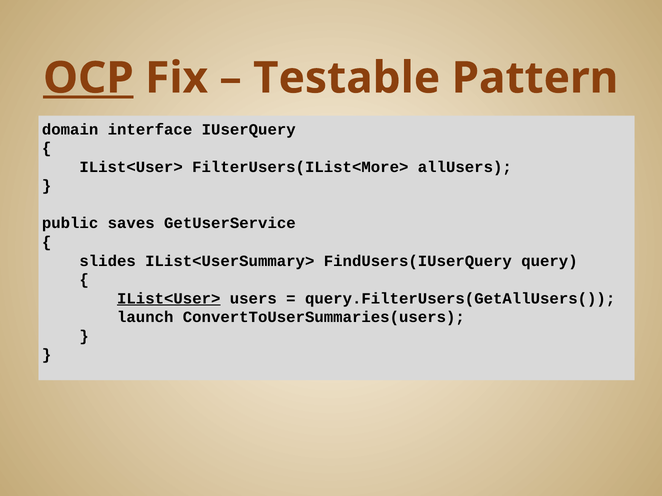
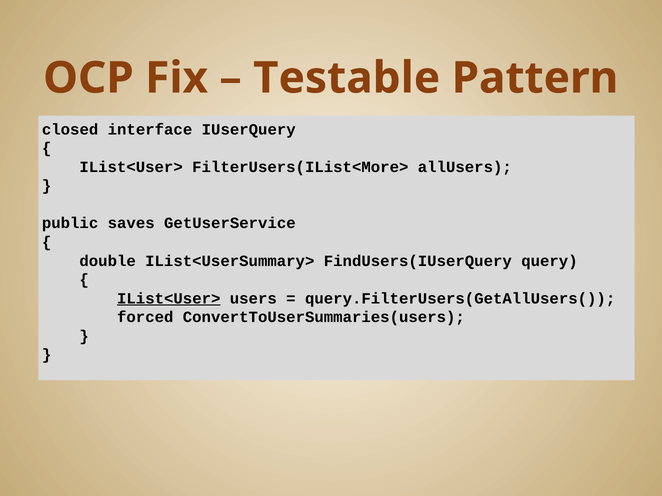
OCP underline: present -> none
domain: domain -> closed
slides: slides -> double
launch: launch -> forced
